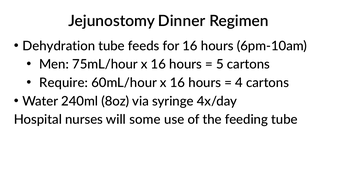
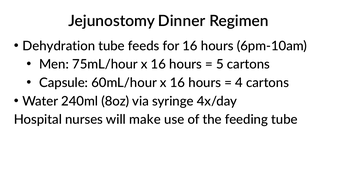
Require: Require -> Capsule
some: some -> make
